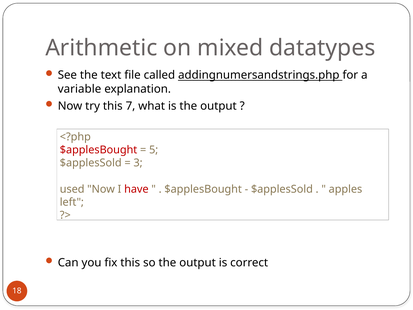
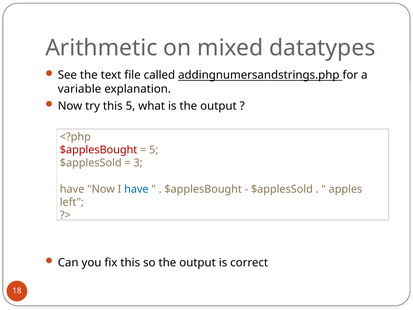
this 7: 7 -> 5
used at (72, 189): used -> have
have at (136, 189) colour: red -> blue
